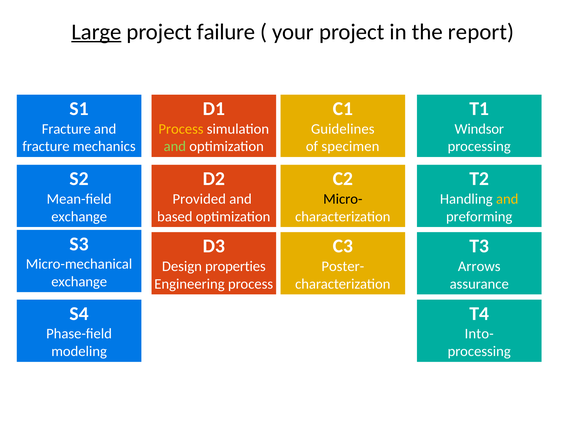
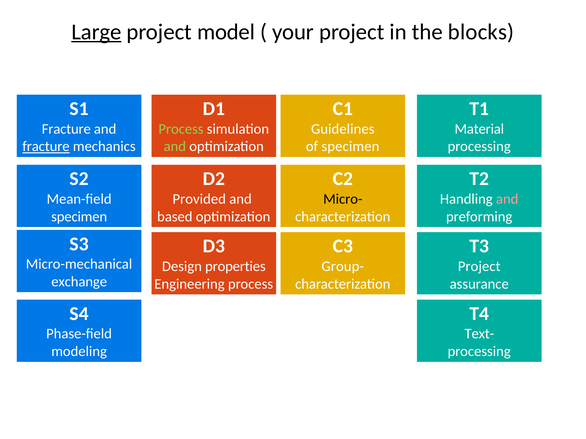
failure: failure -> model
report: report -> blocks
Process at (181, 129) colour: yellow -> light green
Windsor: Windsor -> Material
fracture at (46, 147) underline: none -> present
and at (507, 199) colour: yellow -> pink
exchange at (79, 217): exchange -> specimen
Poster-: Poster- -> Group-
Arrows at (479, 267): Arrows -> Project
Into-: Into- -> Text-
